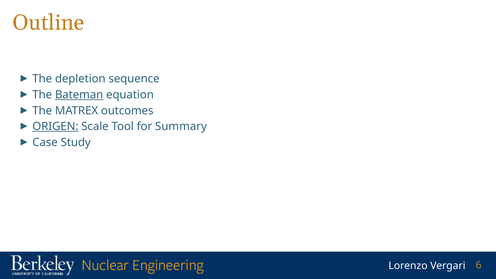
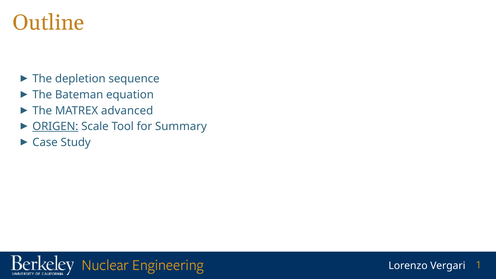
Bateman underline: present -> none
outcomes: outcomes -> advanced
6: 6 -> 1
